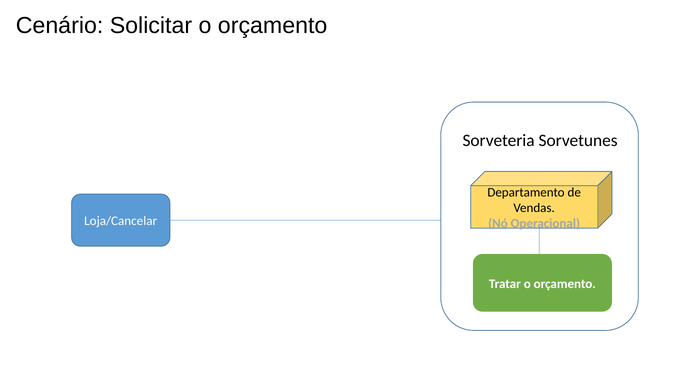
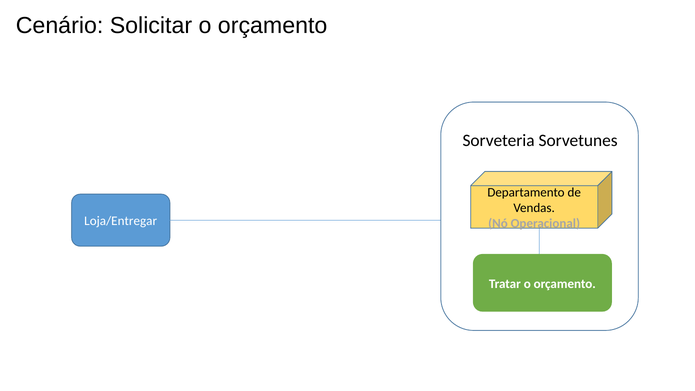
Loja/Cancelar: Loja/Cancelar -> Loja/Entregar
